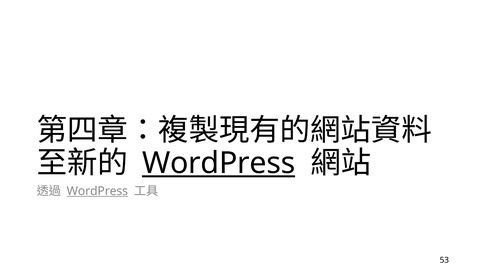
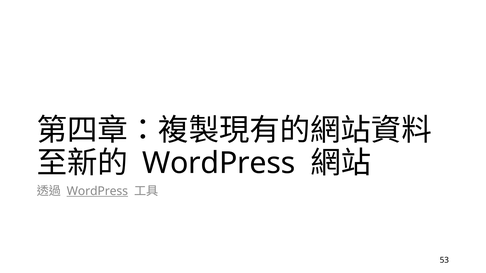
WordPress at (219, 163) underline: present -> none
